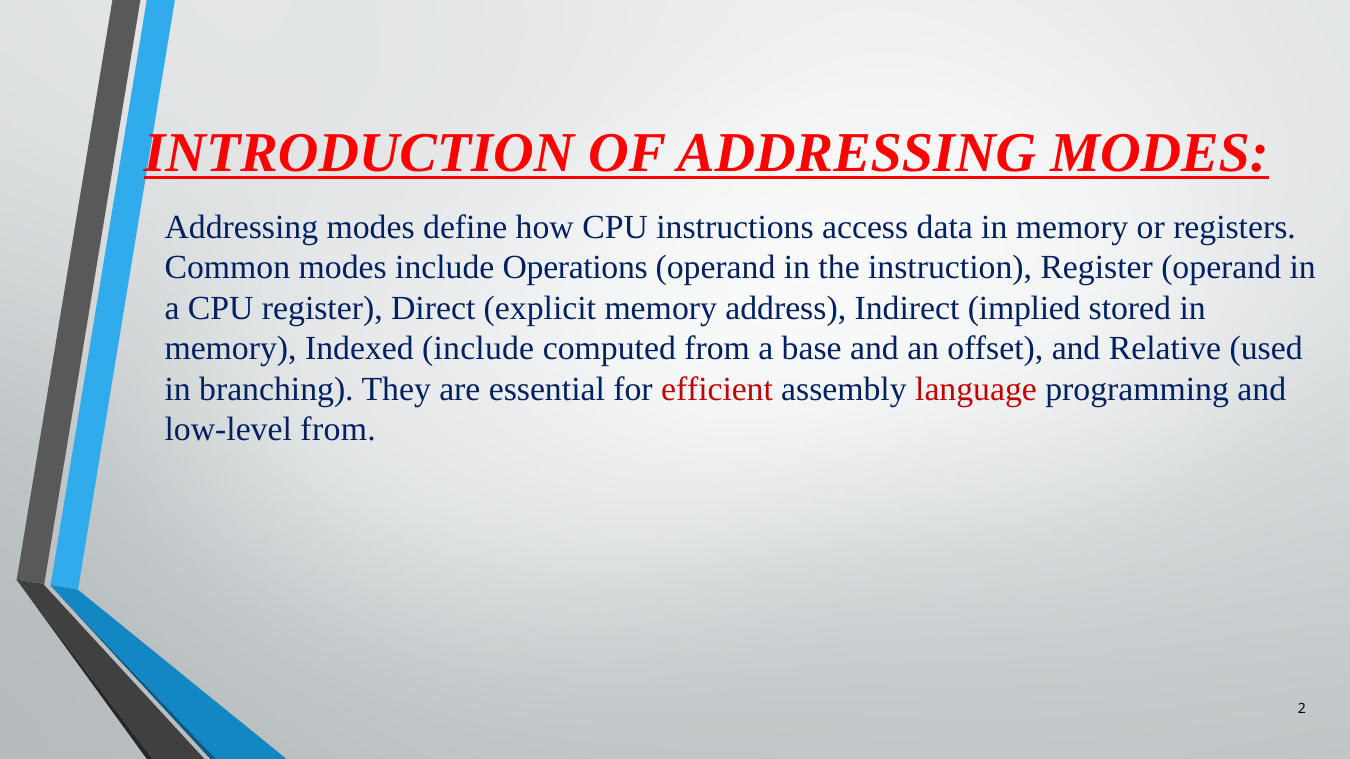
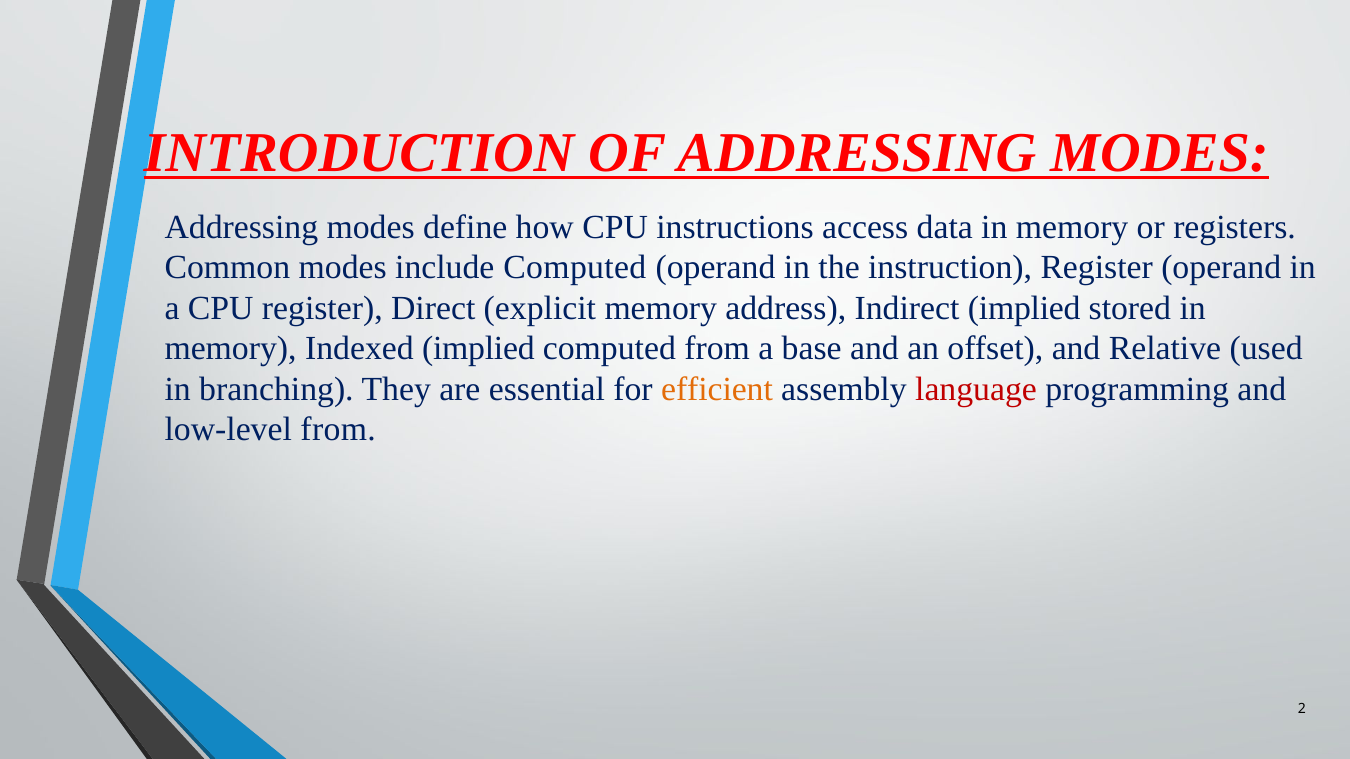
include Operations: Operations -> Computed
Indexed include: include -> implied
efficient colour: red -> orange
